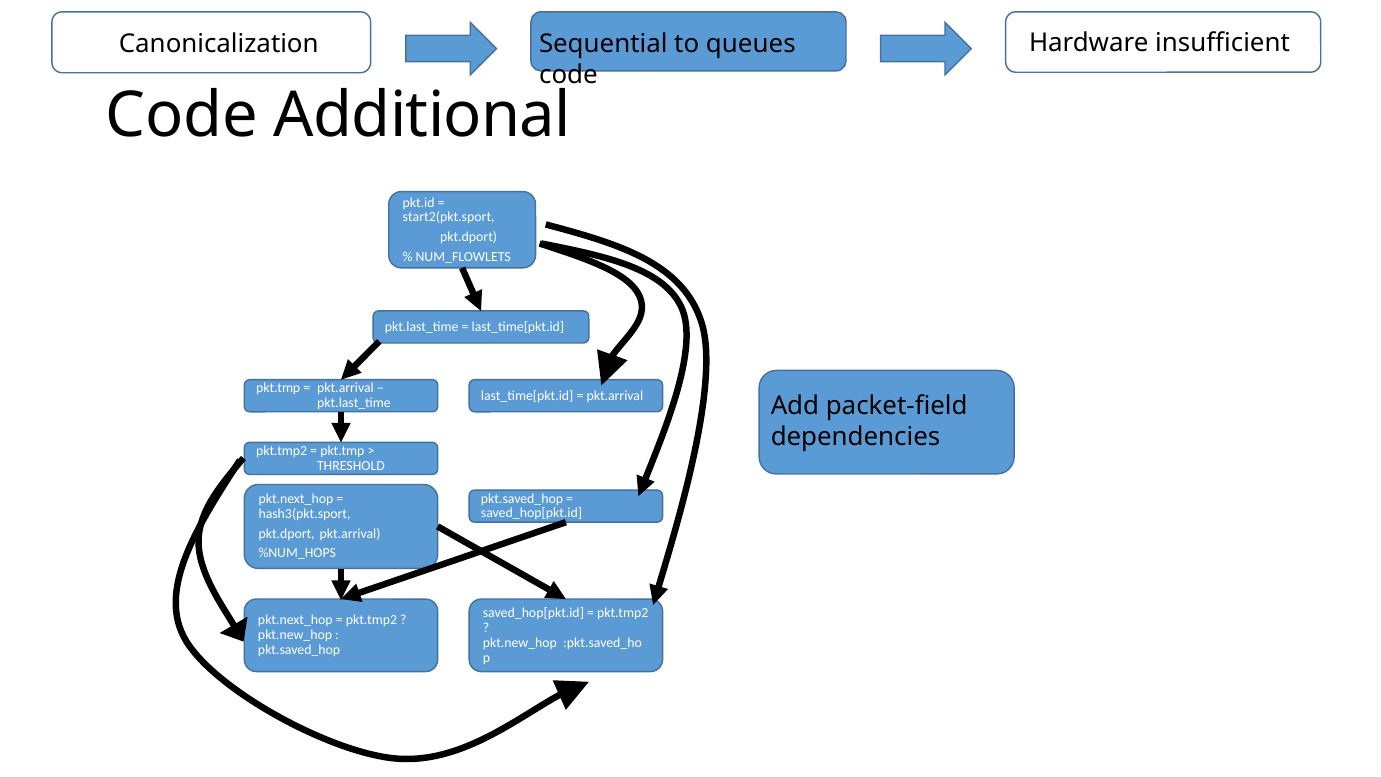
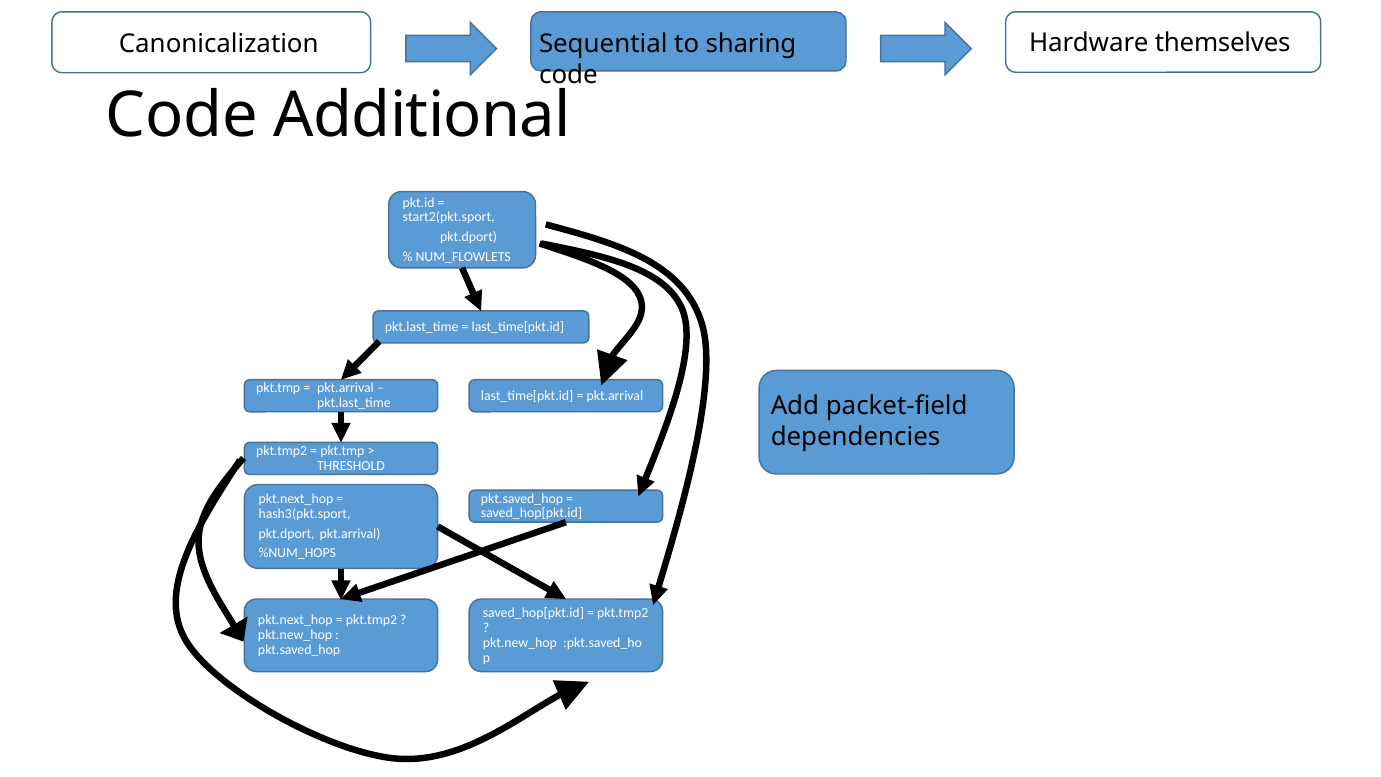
insufficient: insufficient -> themselves
queues: queues -> sharing
